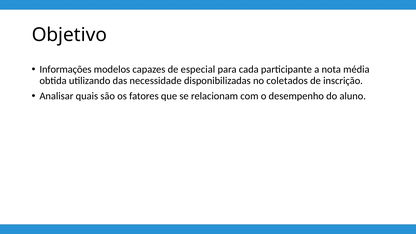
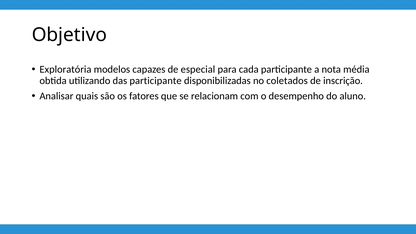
Informações: Informações -> Exploratória
das necessidade: necessidade -> participante
